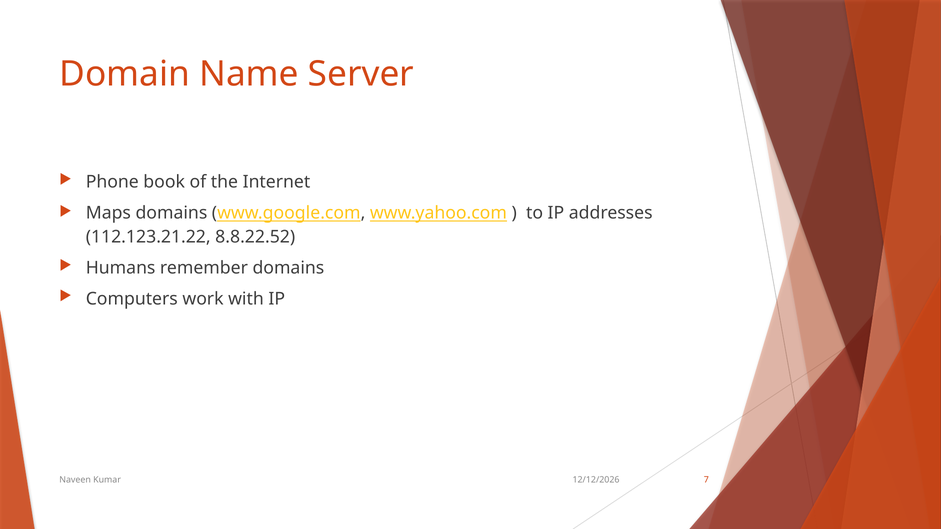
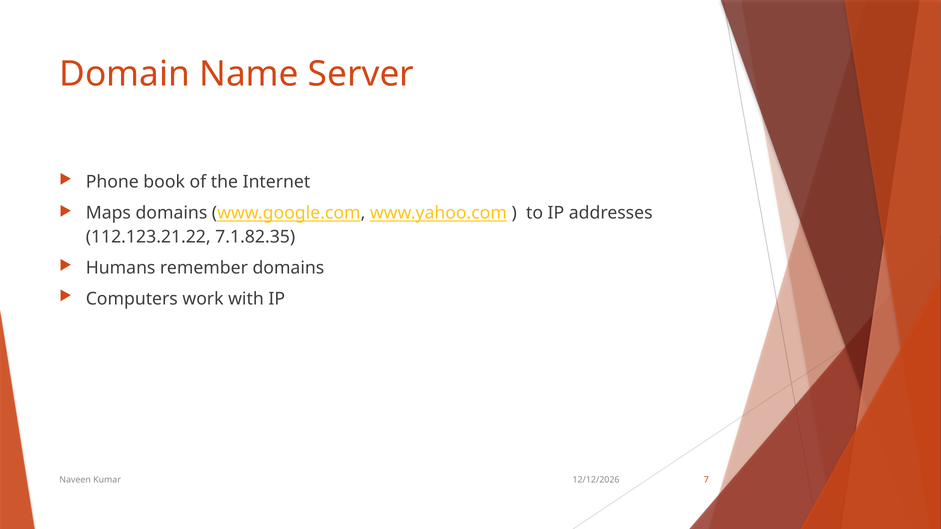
8.8.22.52: 8.8.22.52 -> 7.1.82.35
